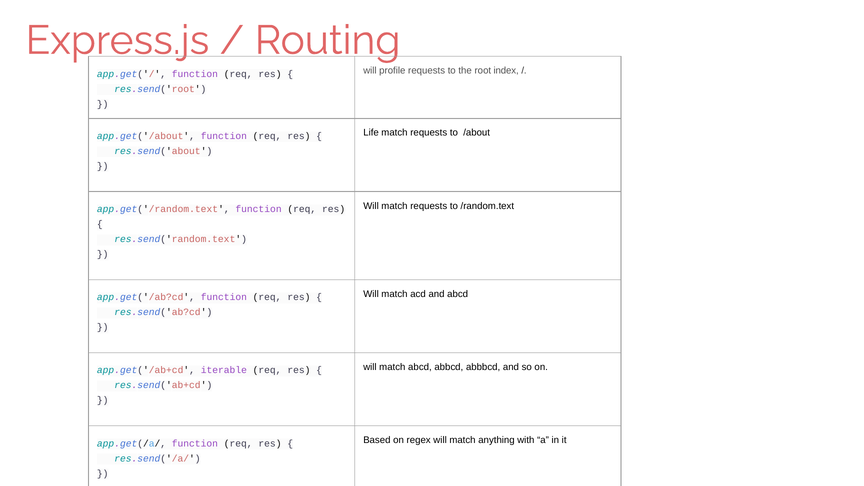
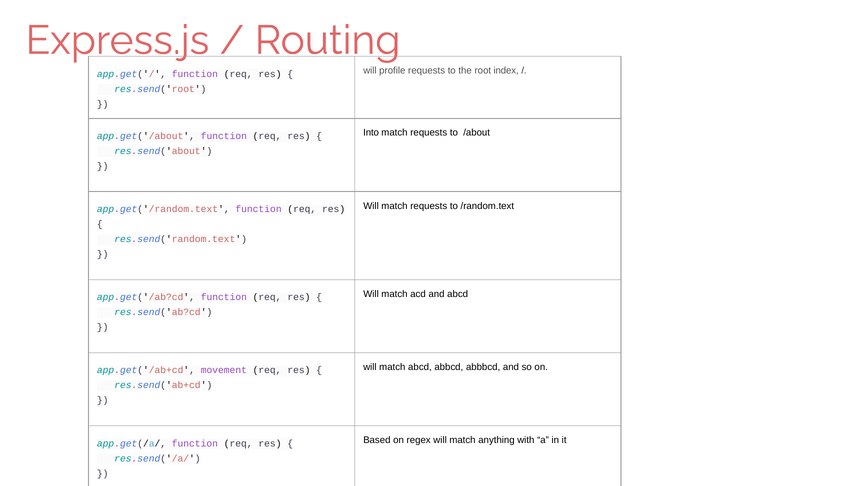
Life: Life -> Into
iterable: iterable -> movement
